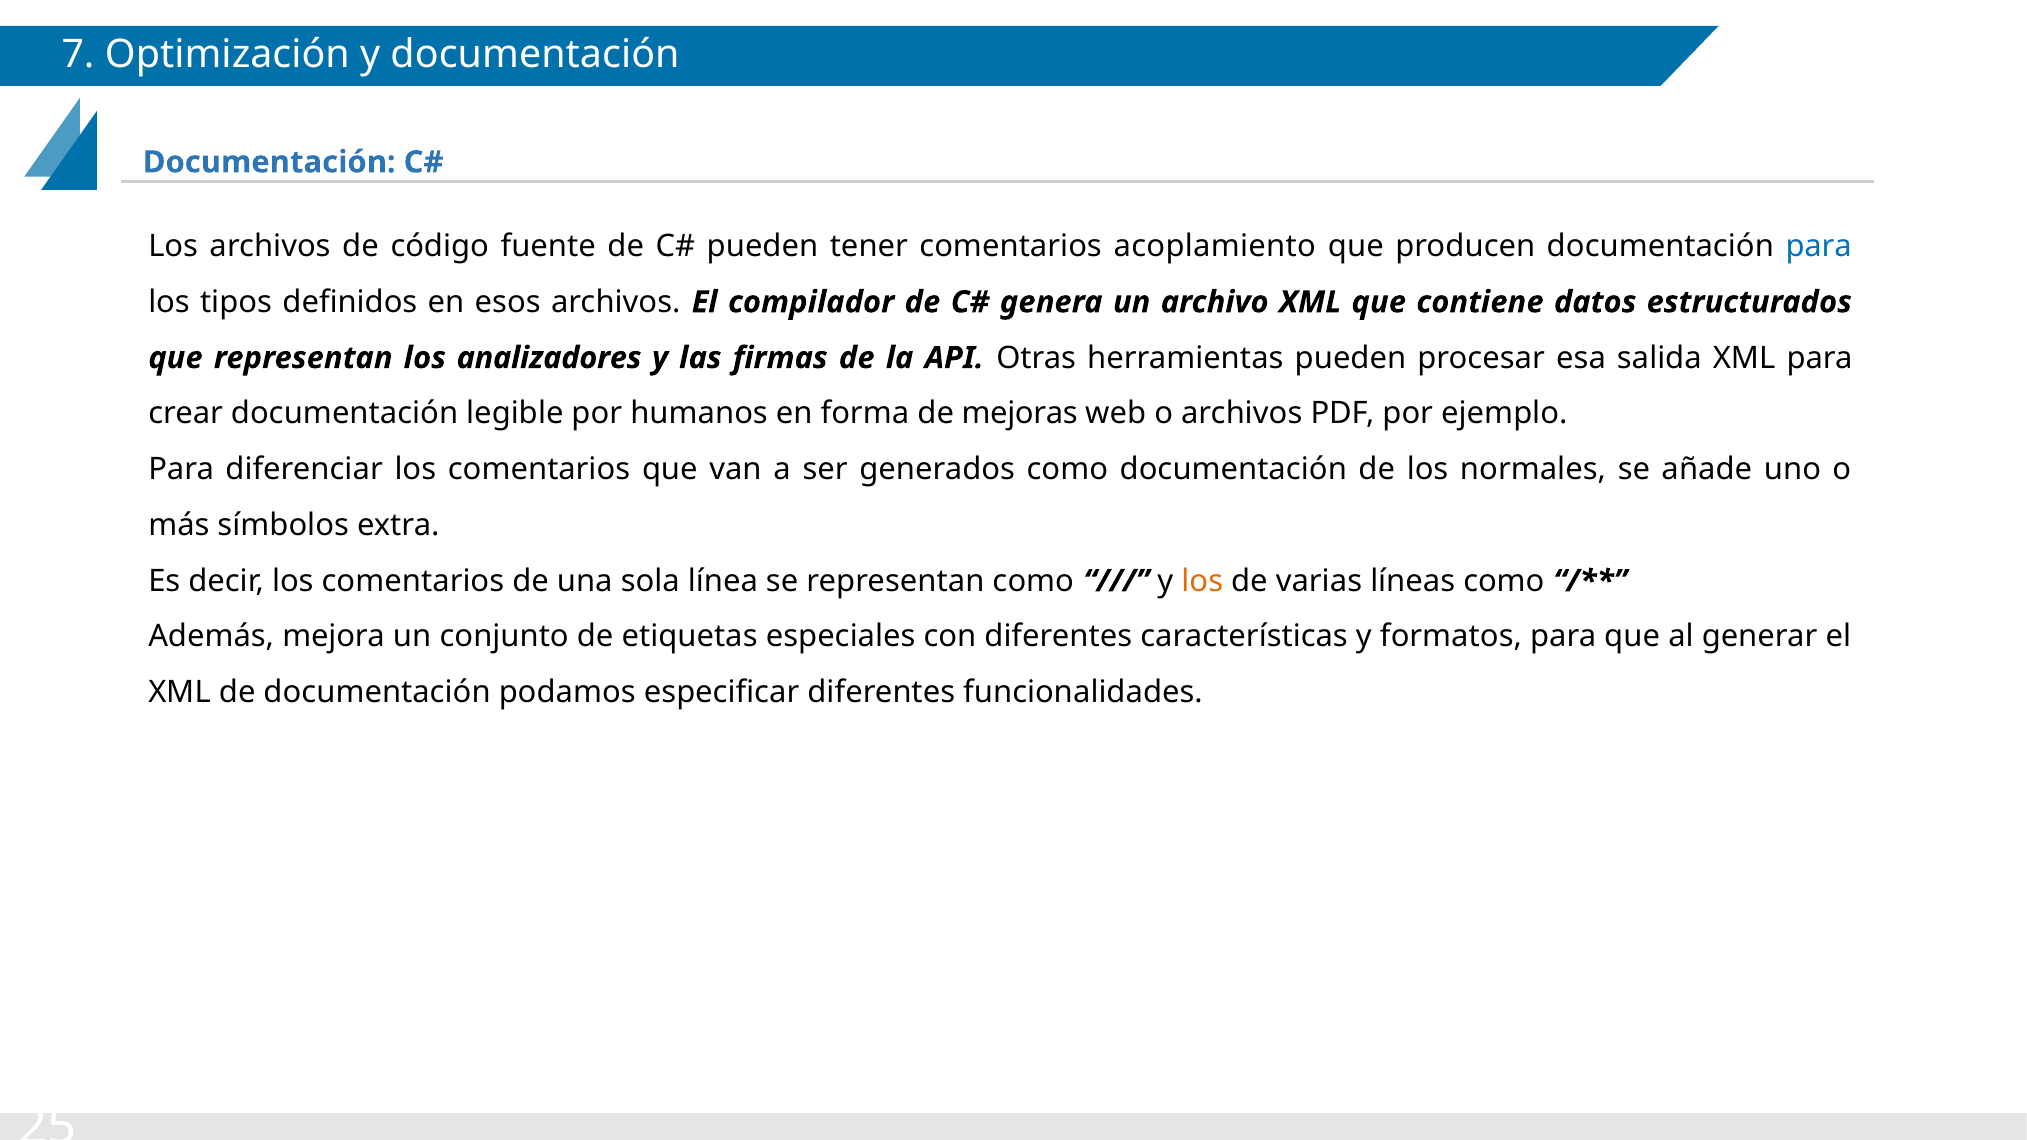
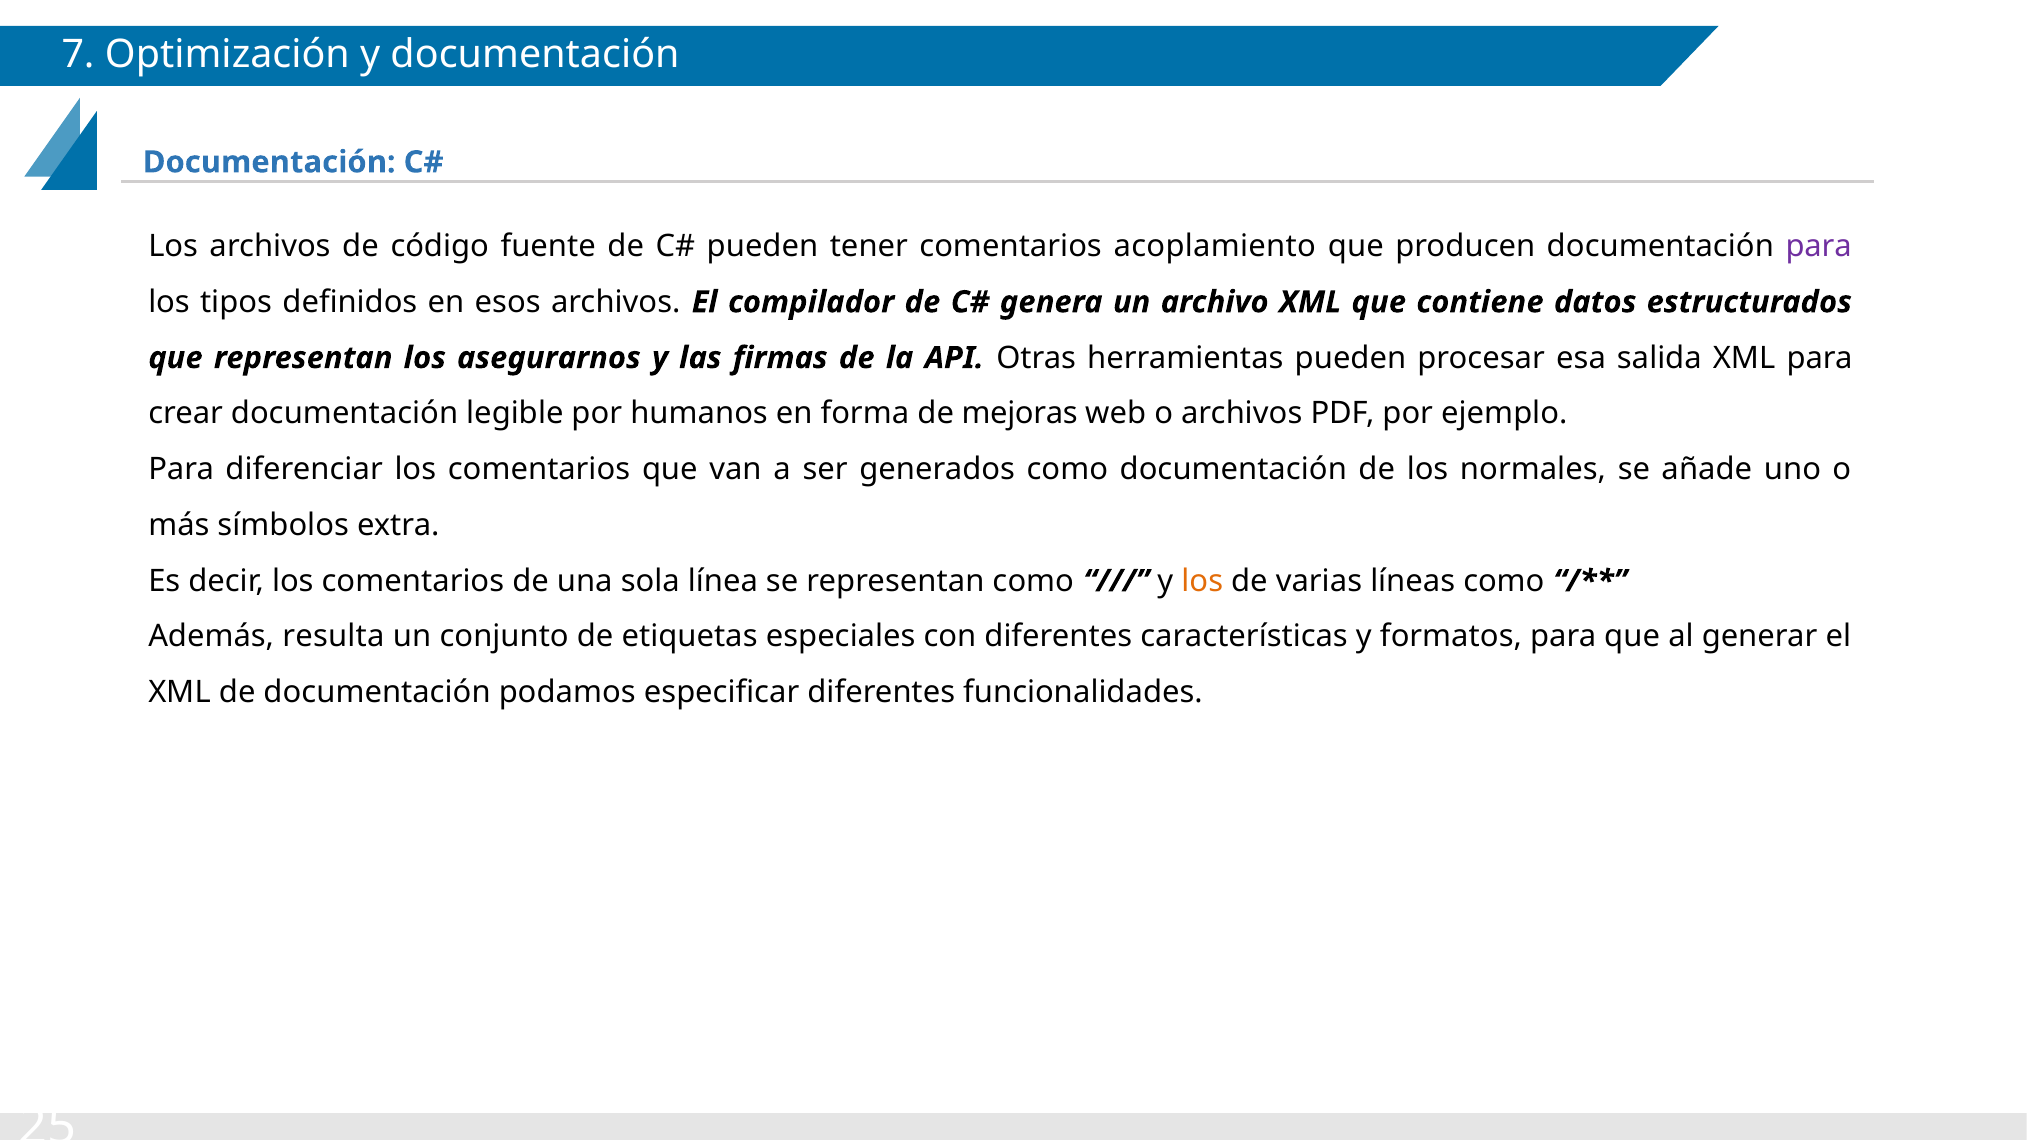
para at (1819, 246) colour: blue -> purple
analizadores: analizadores -> asegurarnos
mejora: mejora -> resulta
